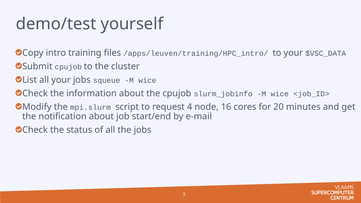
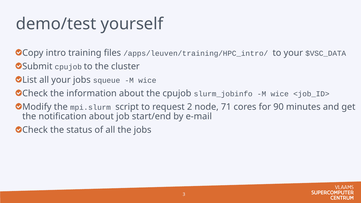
4: 4 -> 2
16: 16 -> 71
20: 20 -> 90
